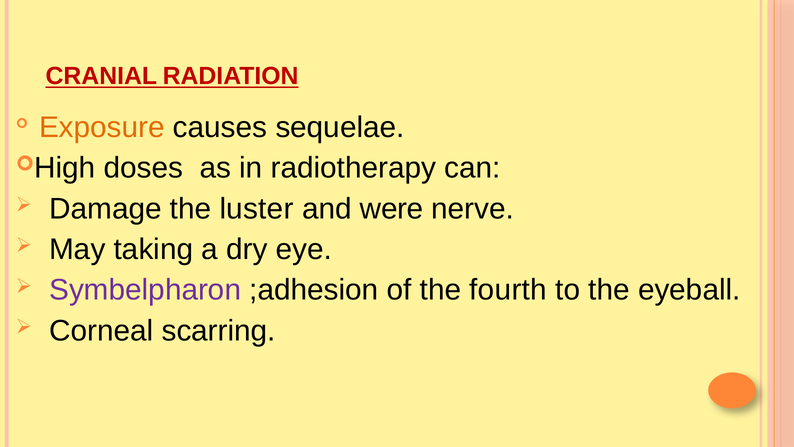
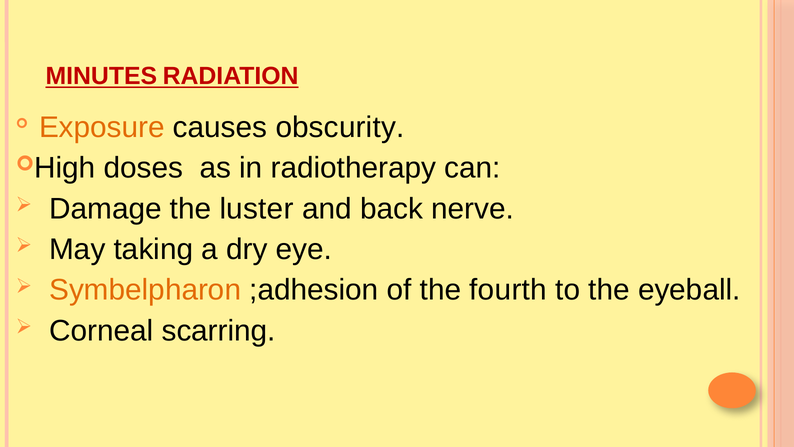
CRANIAL: CRANIAL -> MINUTES
sequelae: sequelae -> obscurity
were: were -> back
Symbelpharon colour: purple -> orange
